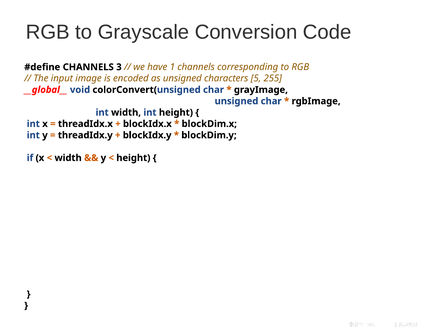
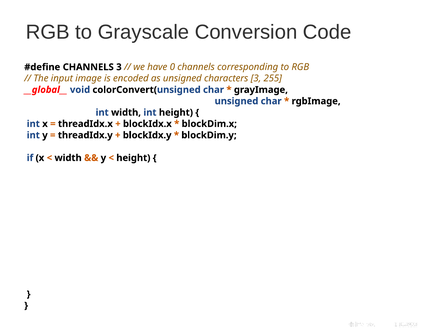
1: 1 -> 0
characters 5: 5 -> 3
